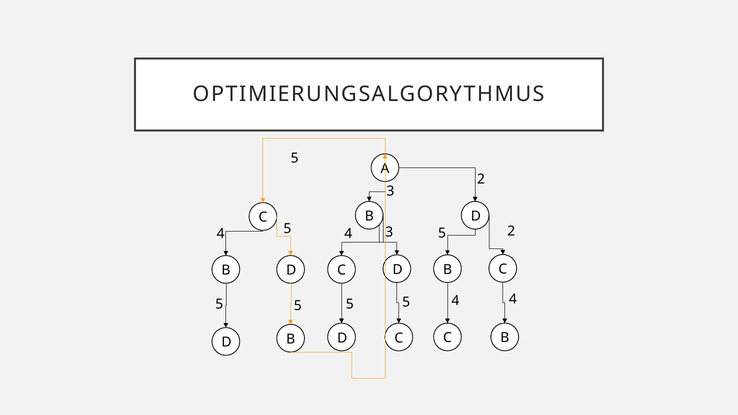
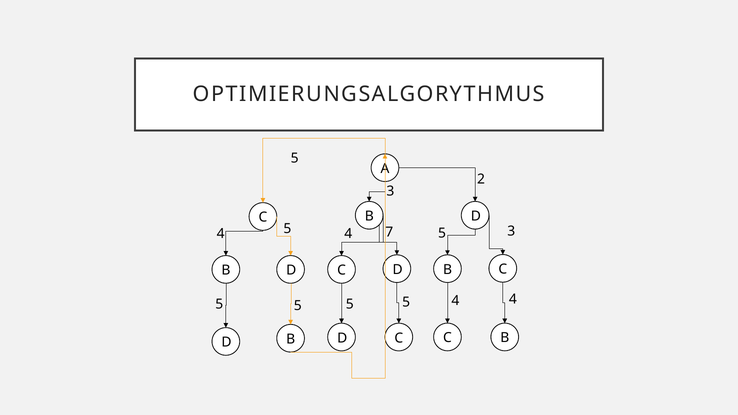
2 at (511, 231): 2 -> 3
4 3: 3 -> 7
